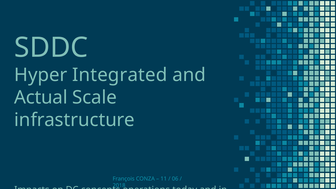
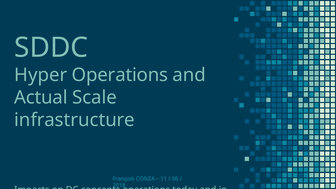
Hyper Integrated: Integrated -> Operations
